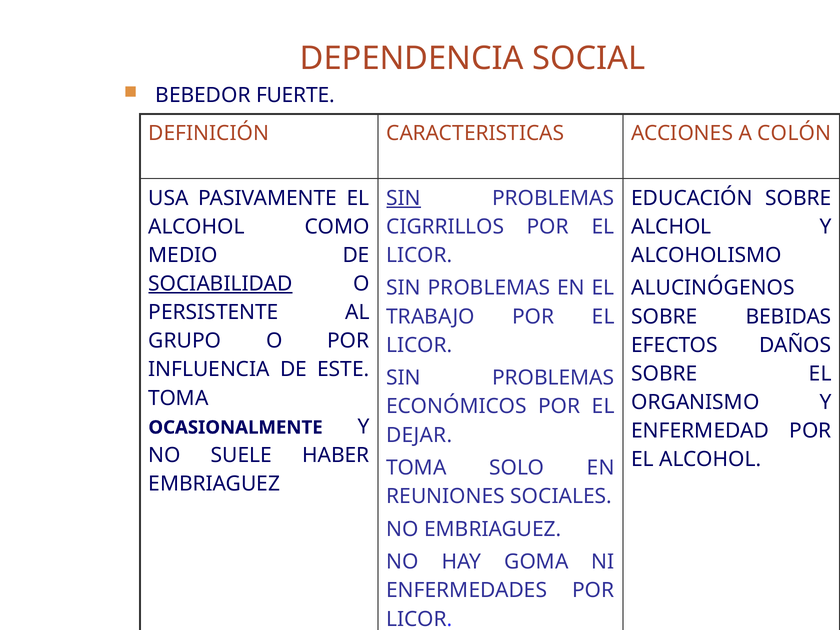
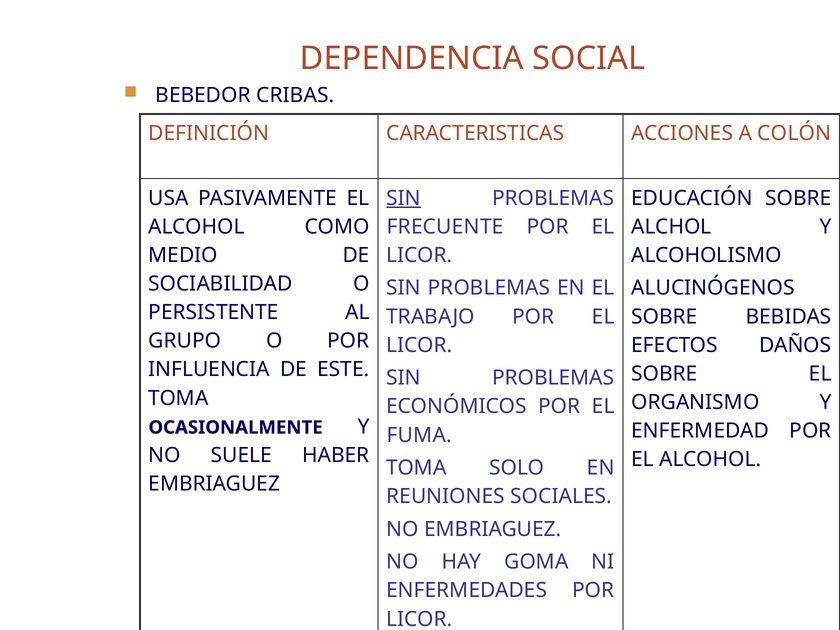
FUERTE: FUERTE -> CRIBAS
CIGRRILLOS: CIGRRILLOS -> FRECUENTE
SOCIABILIDAD underline: present -> none
DEJAR: DEJAR -> FUMA
